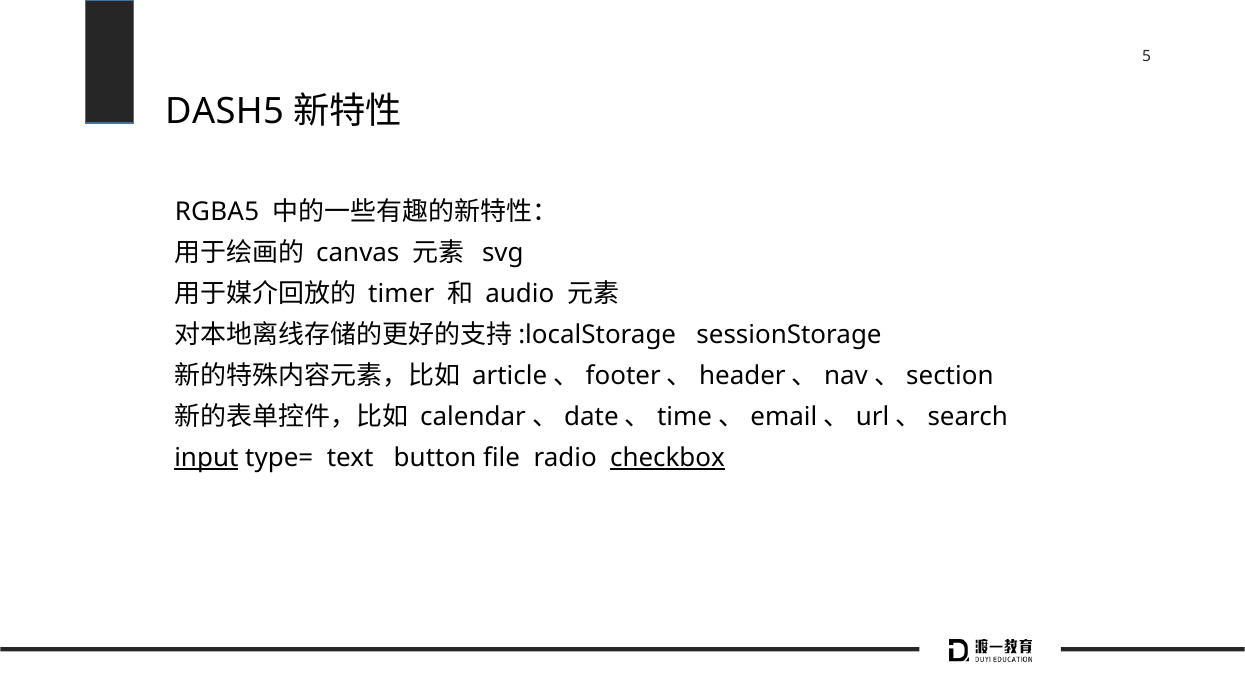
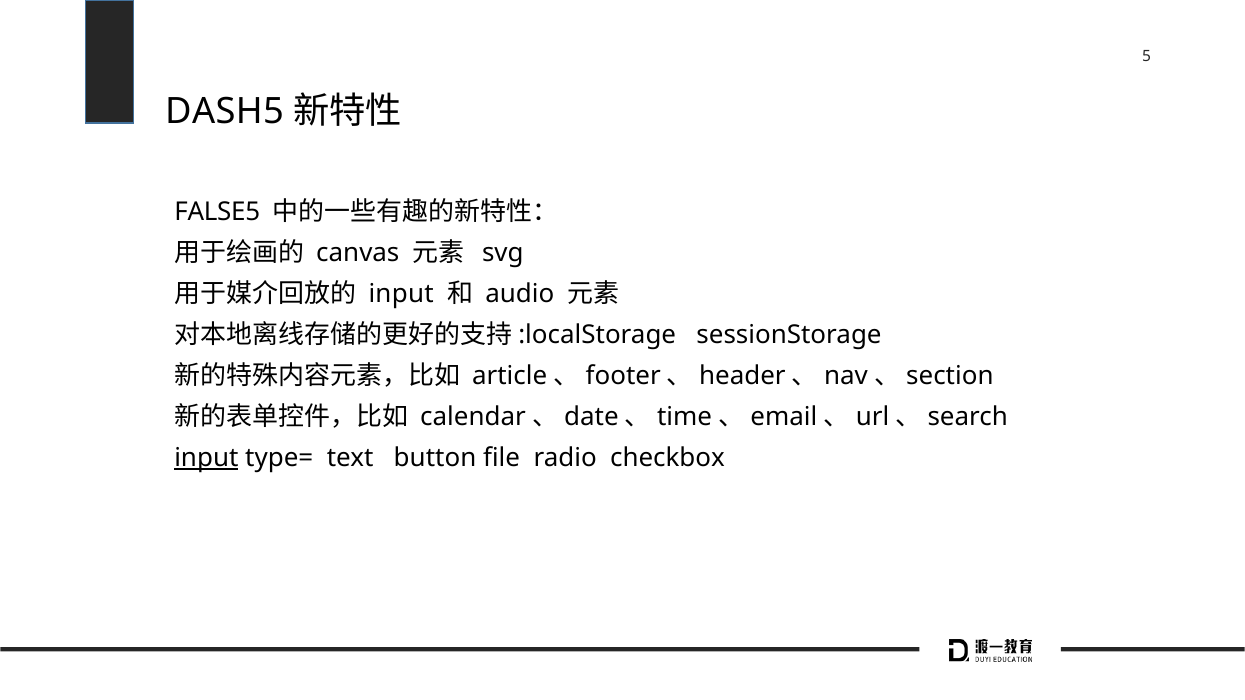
RGBA5: RGBA5 -> FALSE5
timer at (401, 294): timer -> input
checkbox underline: present -> none
